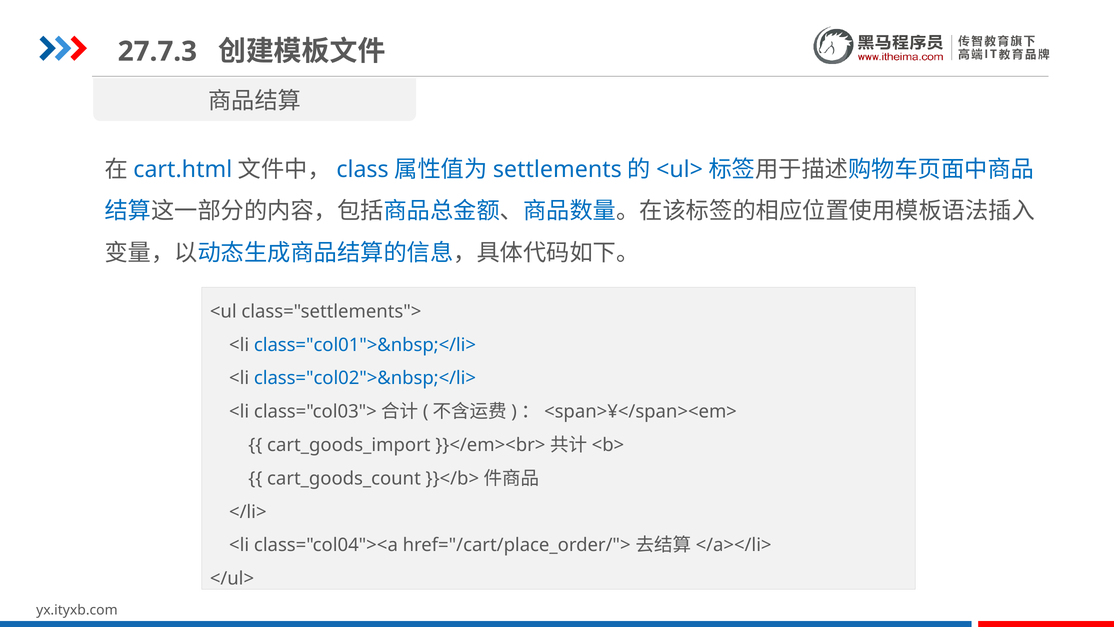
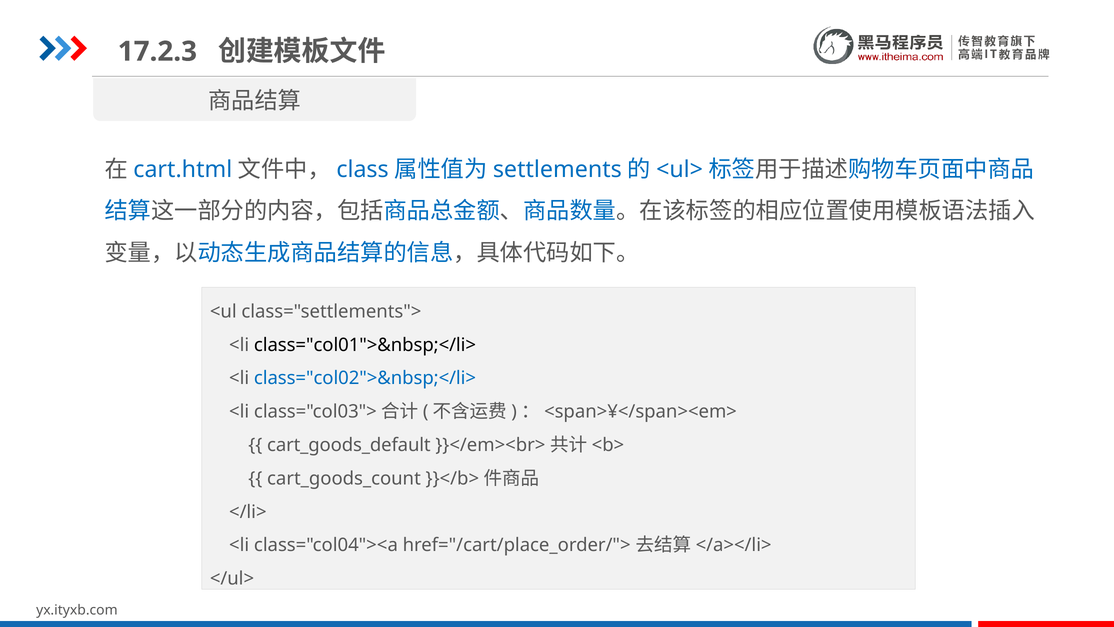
27.7.3: 27.7.3 -> 17.2.3
class="col01">&nbsp;</li> colour: blue -> black
cart_goods_import: cart_goods_import -> cart_goods_default
